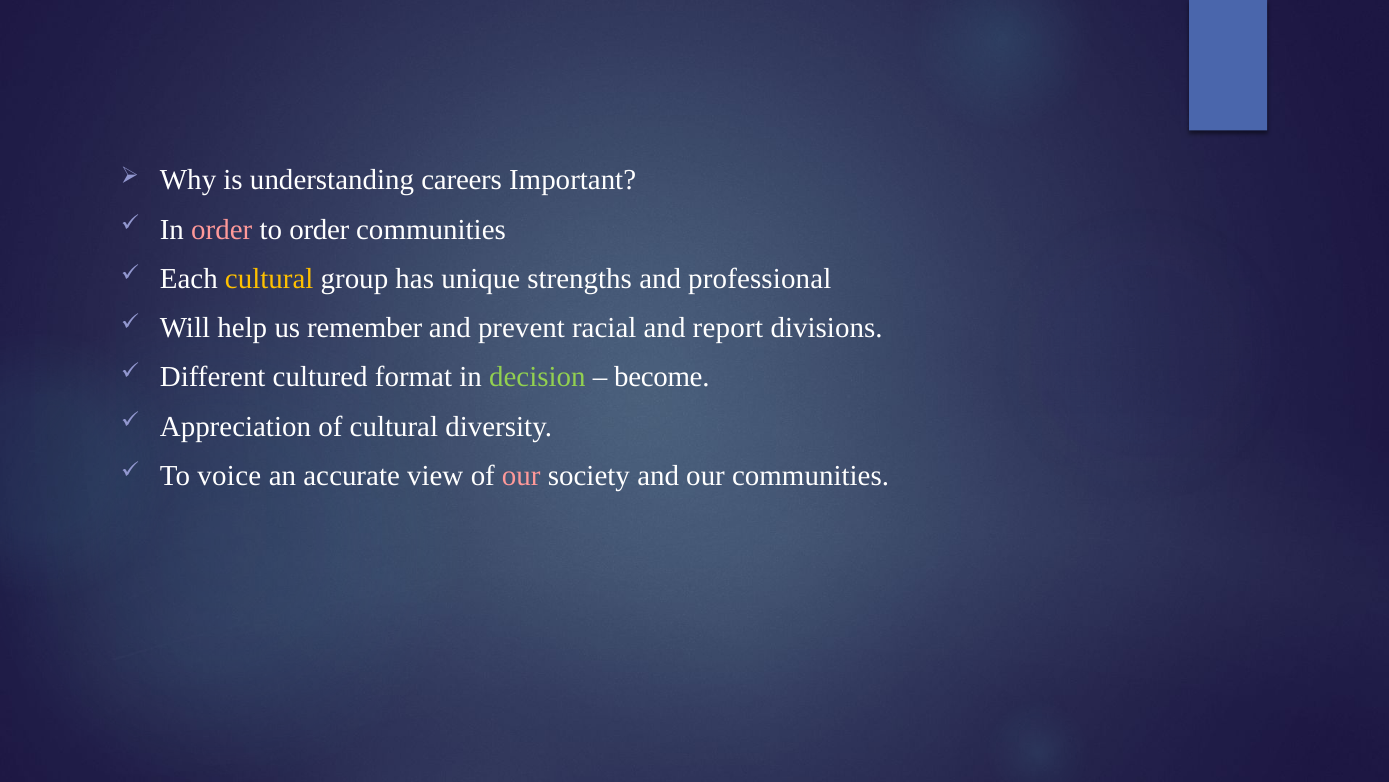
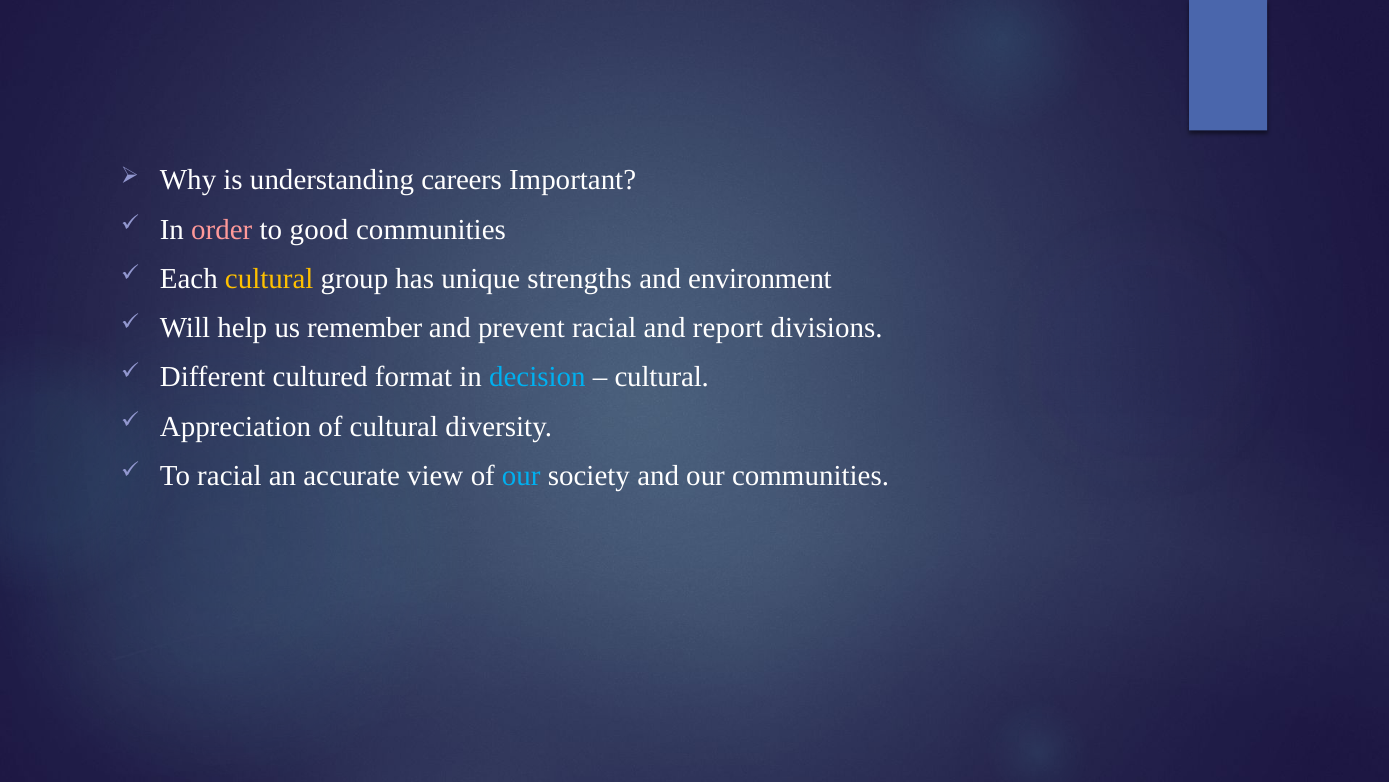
to order: order -> good
professional: professional -> environment
decision colour: light green -> light blue
become at (662, 377): become -> cultural
To voice: voice -> racial
our at (521, 475) colour: pink -> light blue
